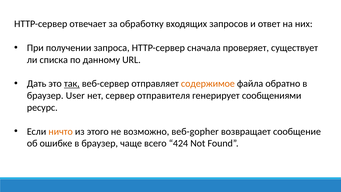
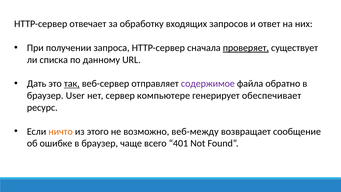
проверяет underline: none -> present
содержимое colour: orange -> purple
отправителя: отправителя -> компьютере
сообщениями: сообщениями -> обеспечивает
веб-gopher: веб-gopher -> веб-между
424: 424 -> 401
